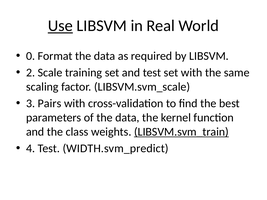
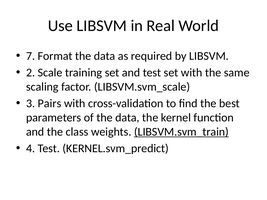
Use underline: present -> none
0: 0 -> 7
WIDTH.svm_predict: WIDTH.svm_predict -> KERNEL.svm_predict
